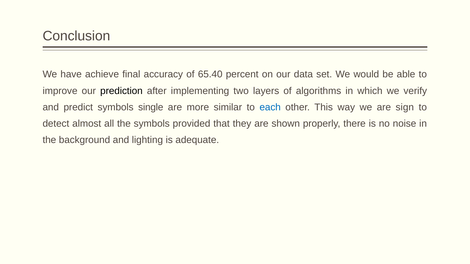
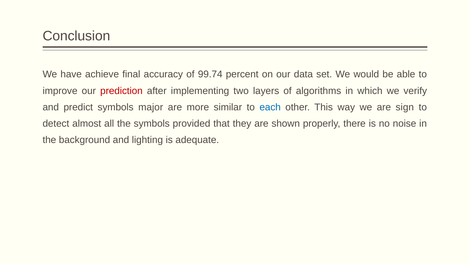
65.40: 65.40 -> 99.74
prediction colour: black -> red
single: single -> major
